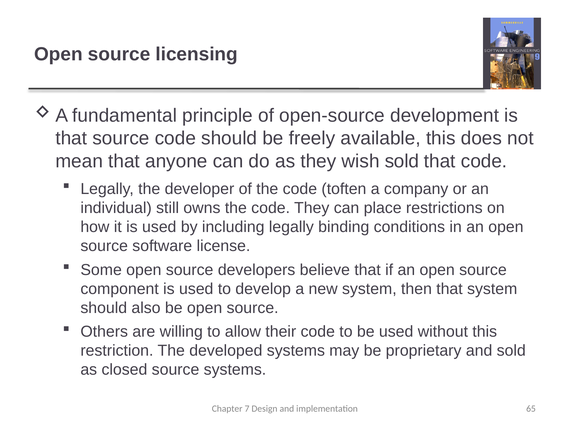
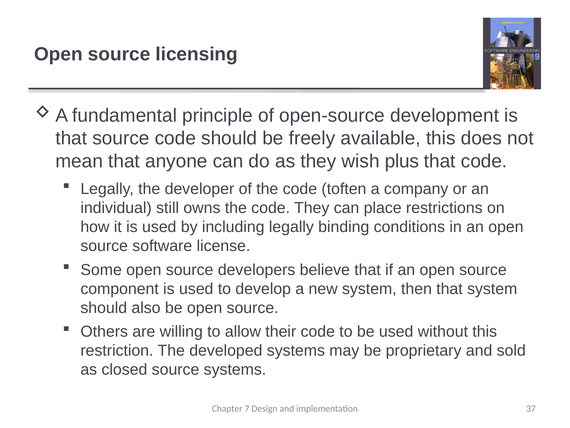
wish sold: sold -> plus
65: 65 -> 37
